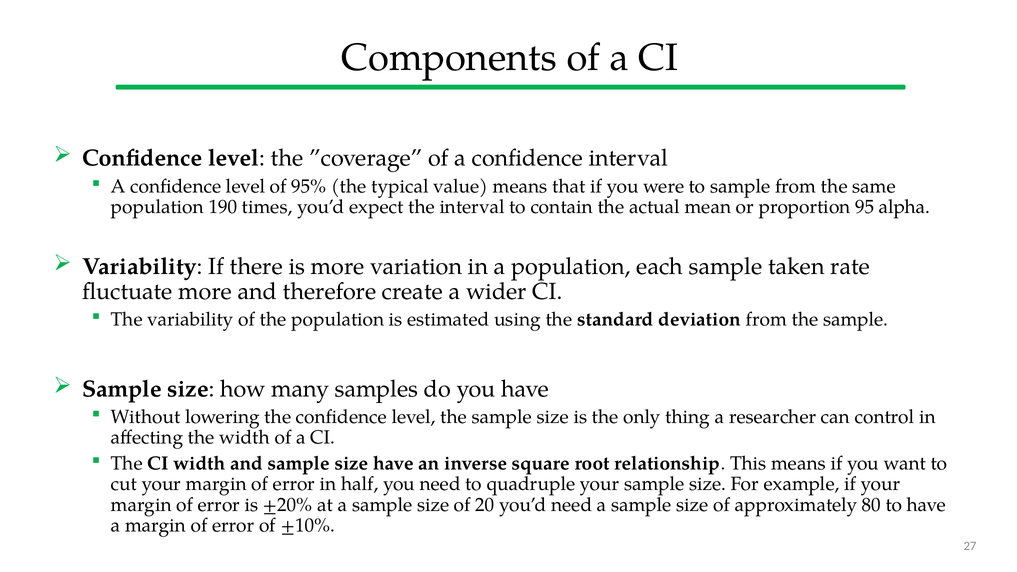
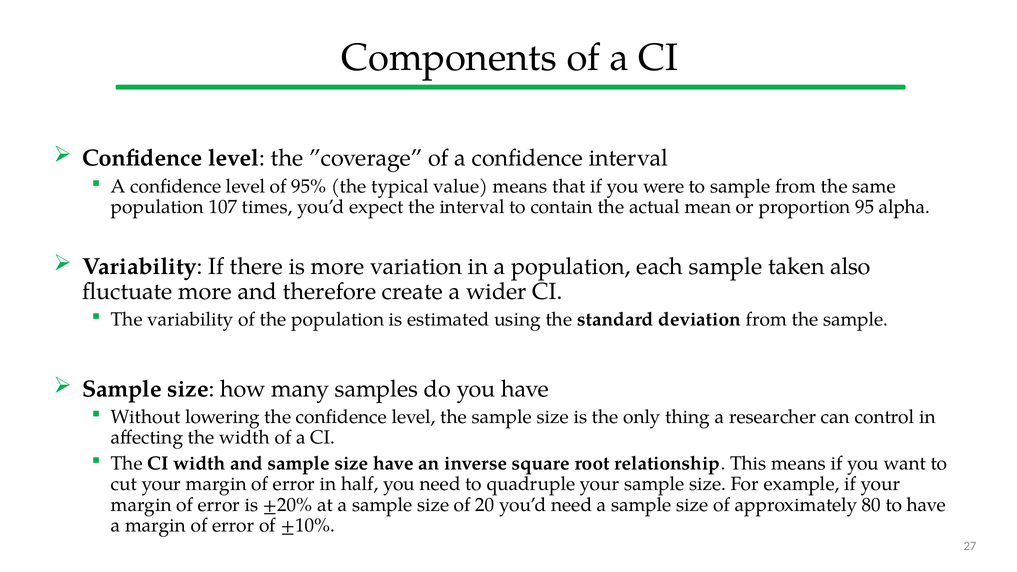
190: 190 -> 107
rate: rate -> also
